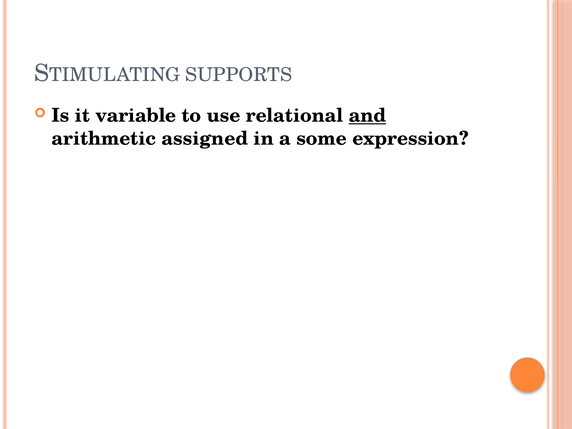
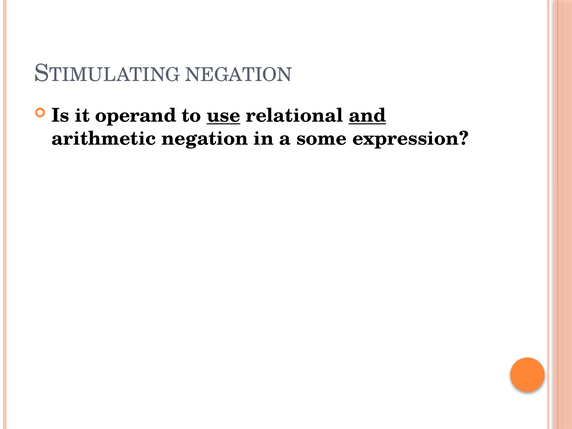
SUPPORTS at (239, 75): SUPPORTS -> NEGATION
variable: variable -> operand
use underline: none -> present
arithmetic assigned: assigned -> negation
